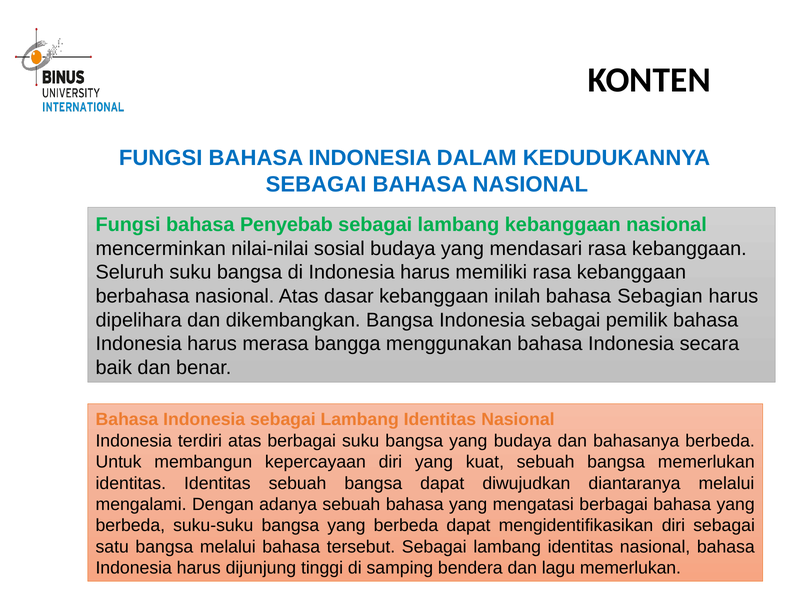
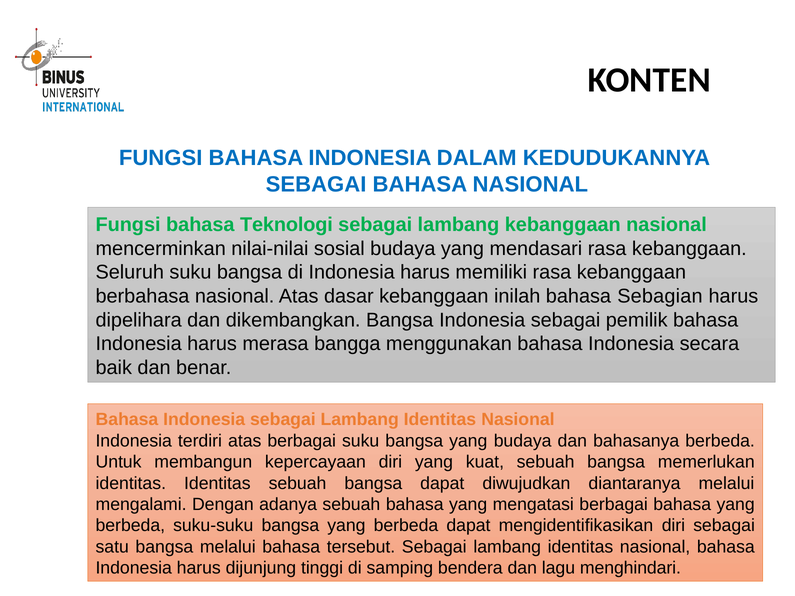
Penyebab: Penyebab -> Teknologi
lagu memerlukan: memerlukan -> menghindari
